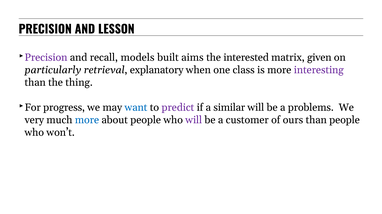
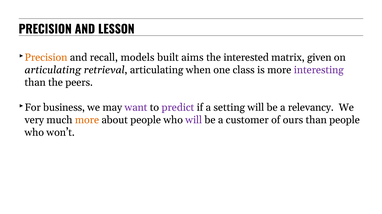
Precision at (46, 58) colour: purple -> orange
particularly at (53, 70): particularly -> articulating
retrieval explanatory: explanatory -> articulating
thing: thing -> peers
progress: progress -> business
want colour: blue -> purple
similar: similar -> setting
problems: problems -> relevancy
more at (87, 120) colour: blue -> orange
